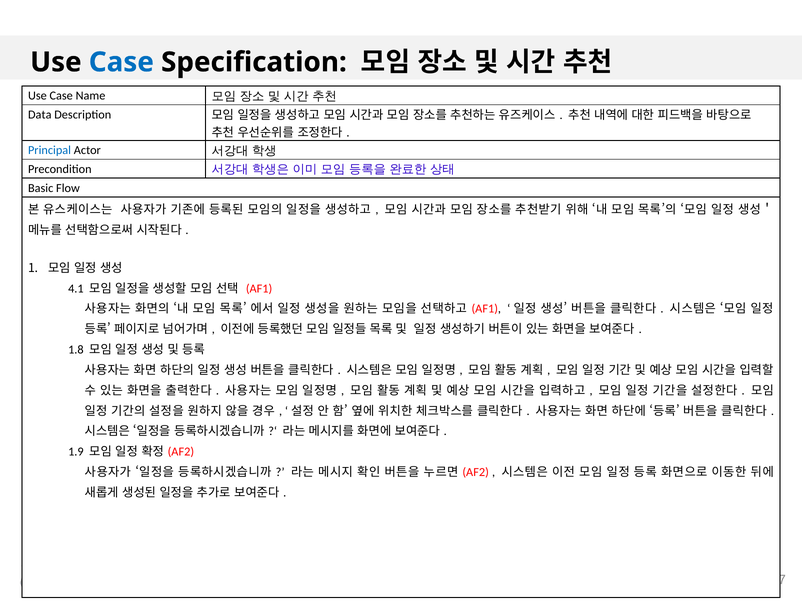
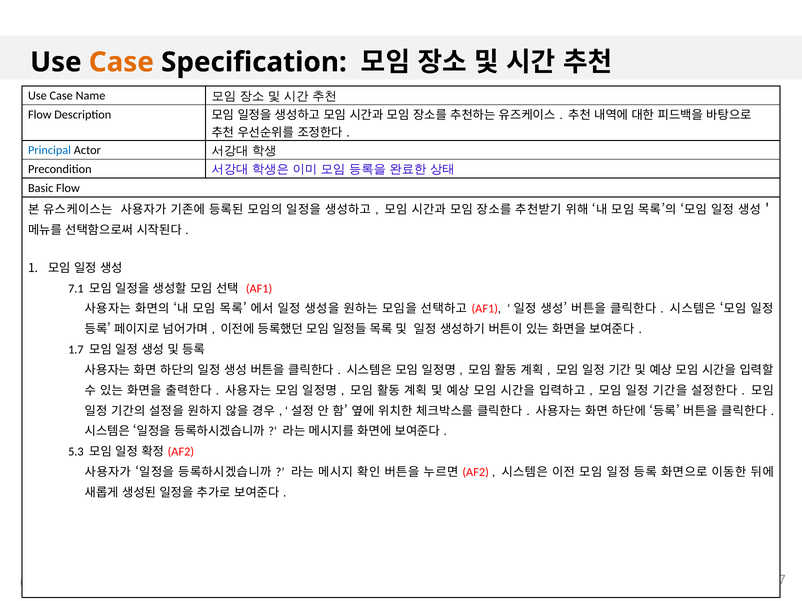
Case at (121, 62) colour: blue -> orange
Data at (40, 115): Data -> Flow
4.1: 4.1 -> 7.1
1.8: 1.8 -> 1.7
1.9: 1.9 -> 5.3
